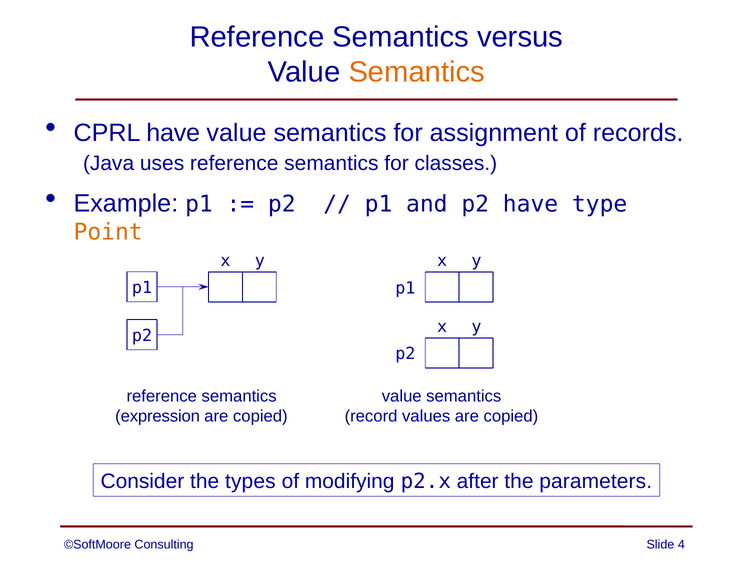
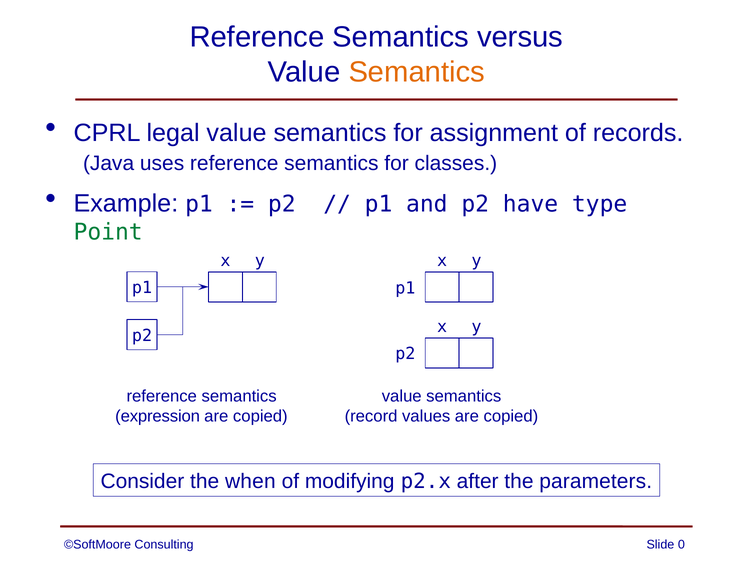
CPRL have: have -> legal
Point colour: orange -> green
types: types -> when
4: 4 -> 0
